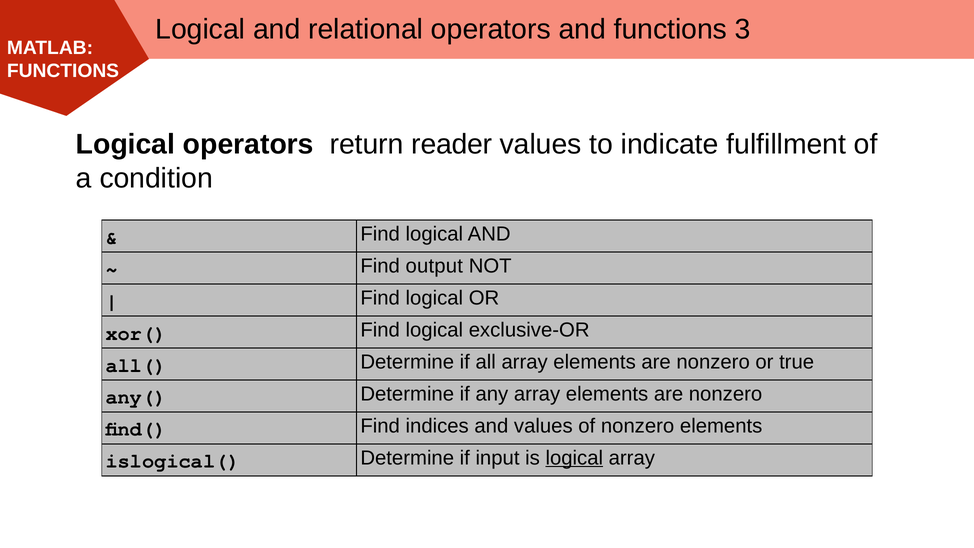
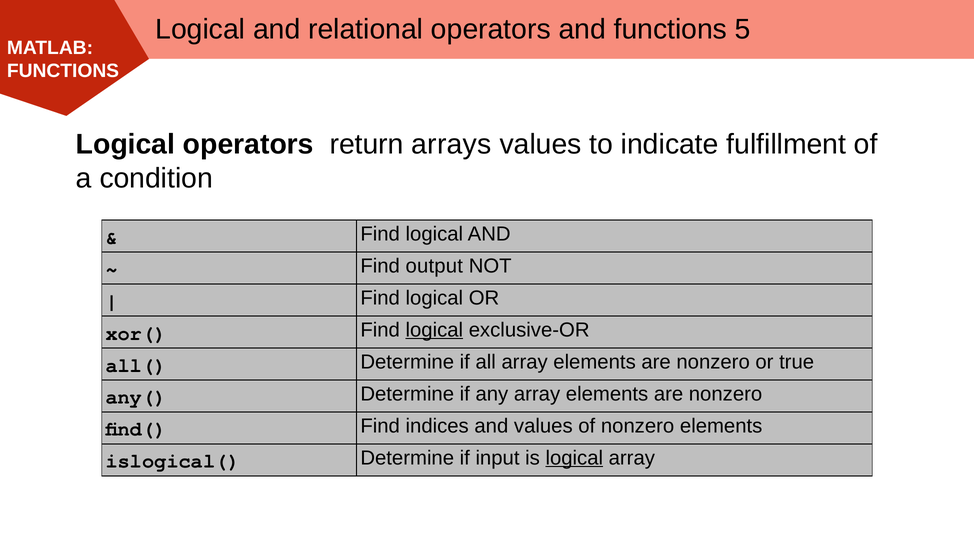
3: 3 -> 5
reader: reader -> arrays
logical at (434, 330) underline: none -> present
